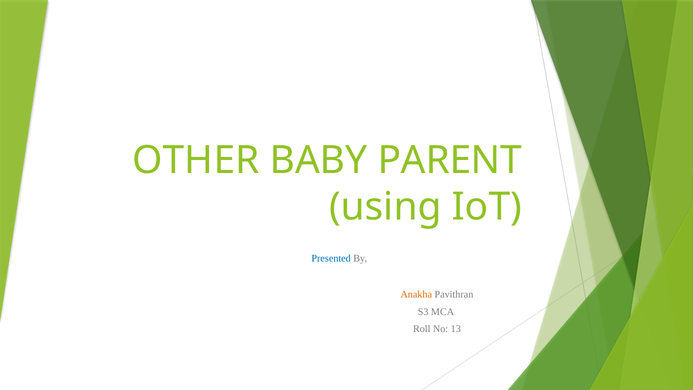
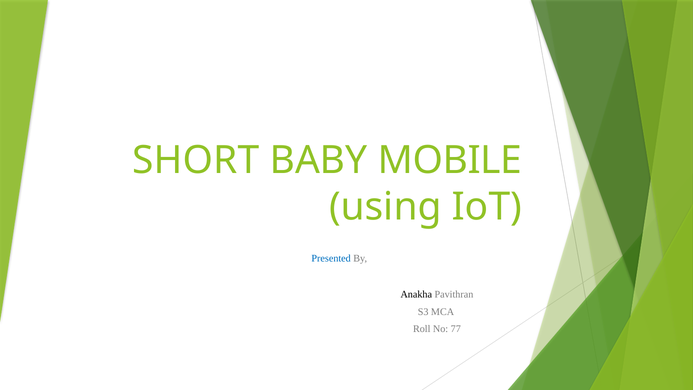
OTHER: OTHER -> SHORT
PARENT: PARENT -> MOBILE
Anakha colour: orange -> black
13: 13 -> 77
